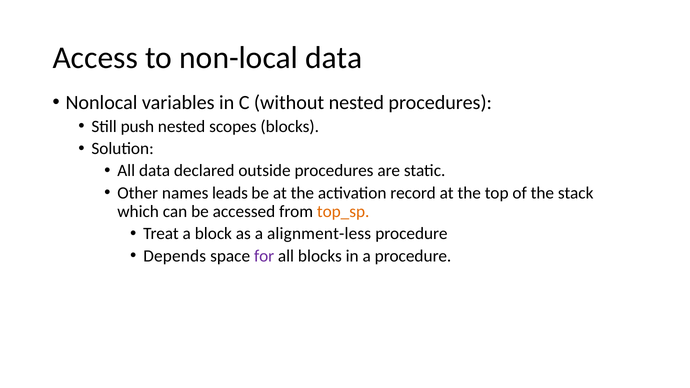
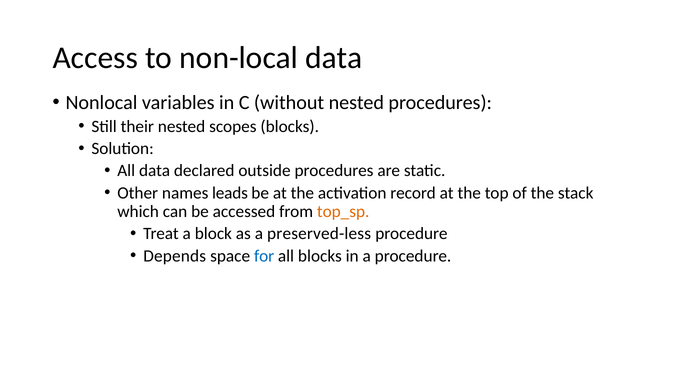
push: push -> their
alignment-less: alignment-less -> preserved-less
for colour: purple -> blue
